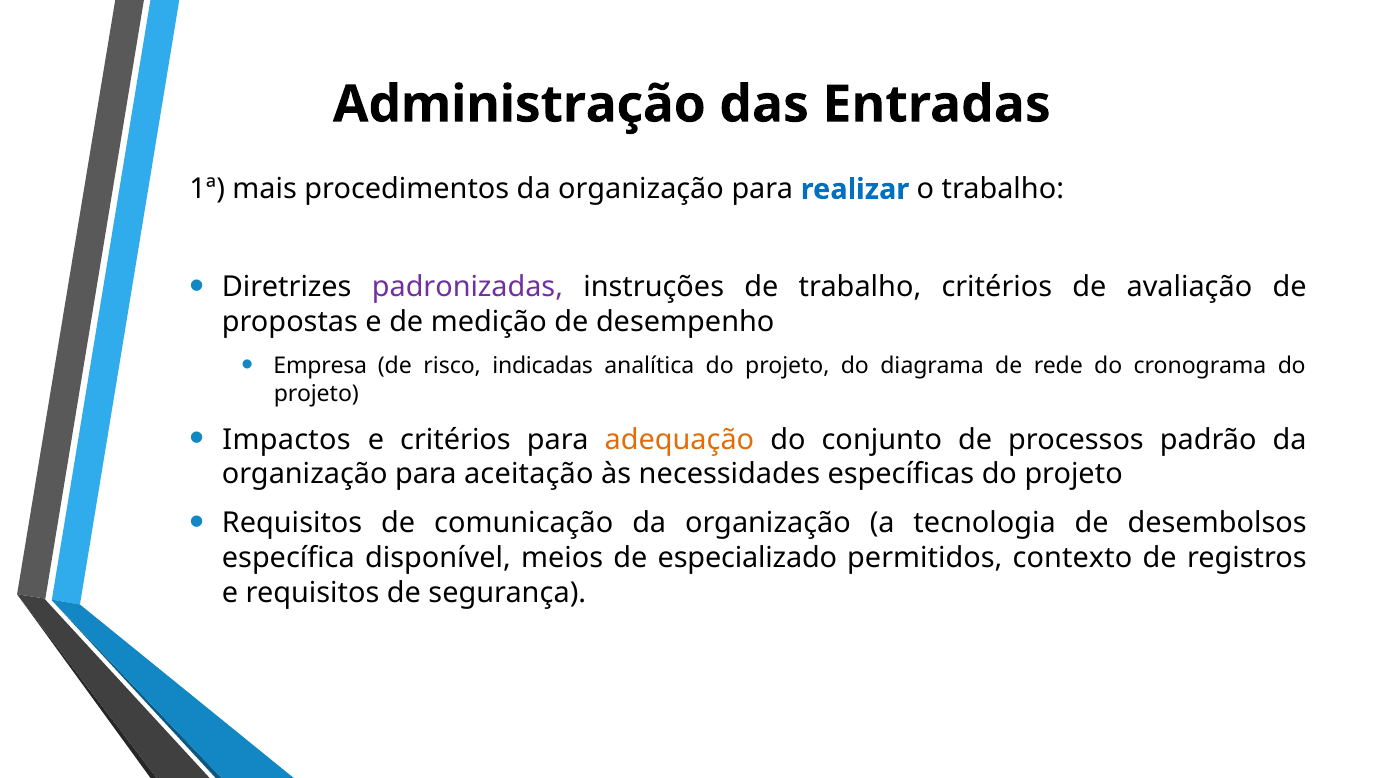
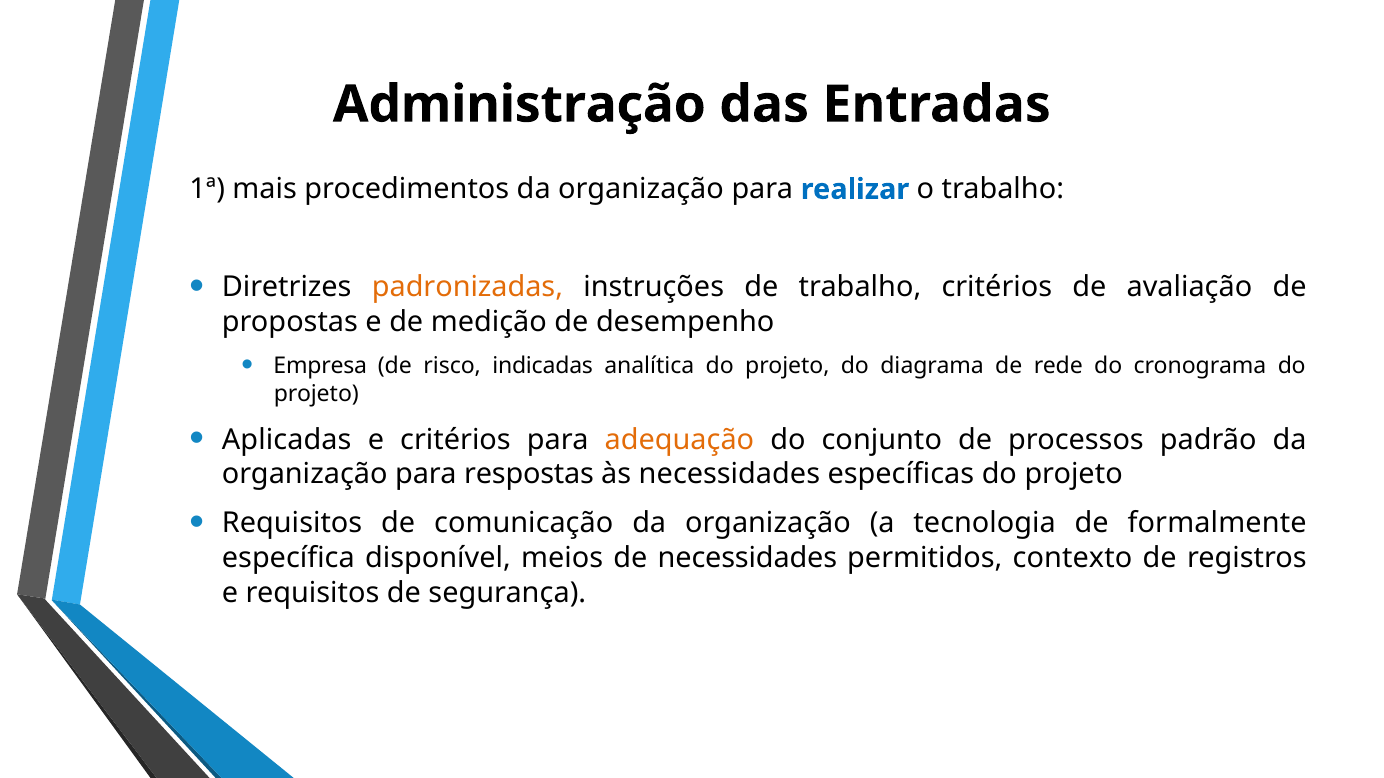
padronizadas colour: purple -> orange
Impactos: Impactos -> Aplicadas
aceitação: aceitação -> respostas
desembolsos: desembolsos -> formalmente
de especializado: especializado -> necessidades
